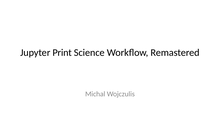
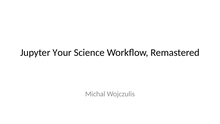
Print: Print -> Your
